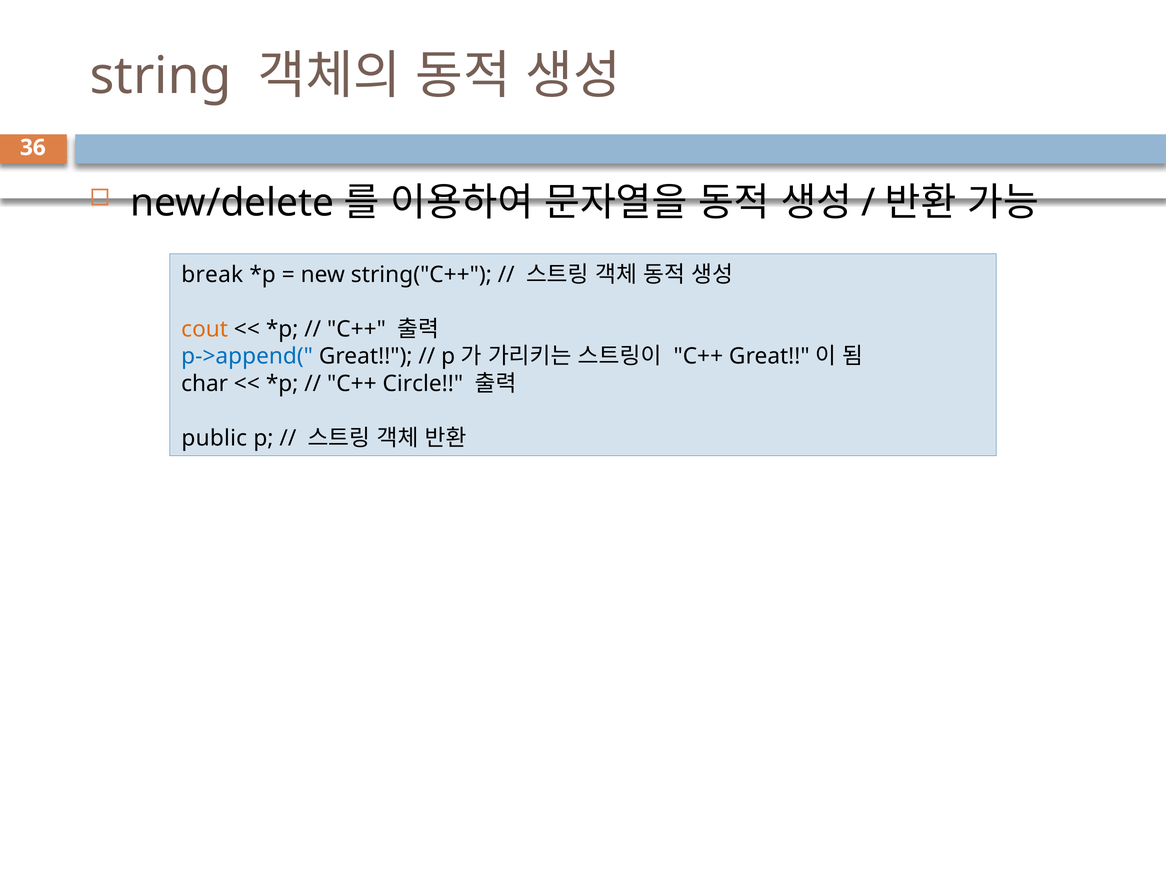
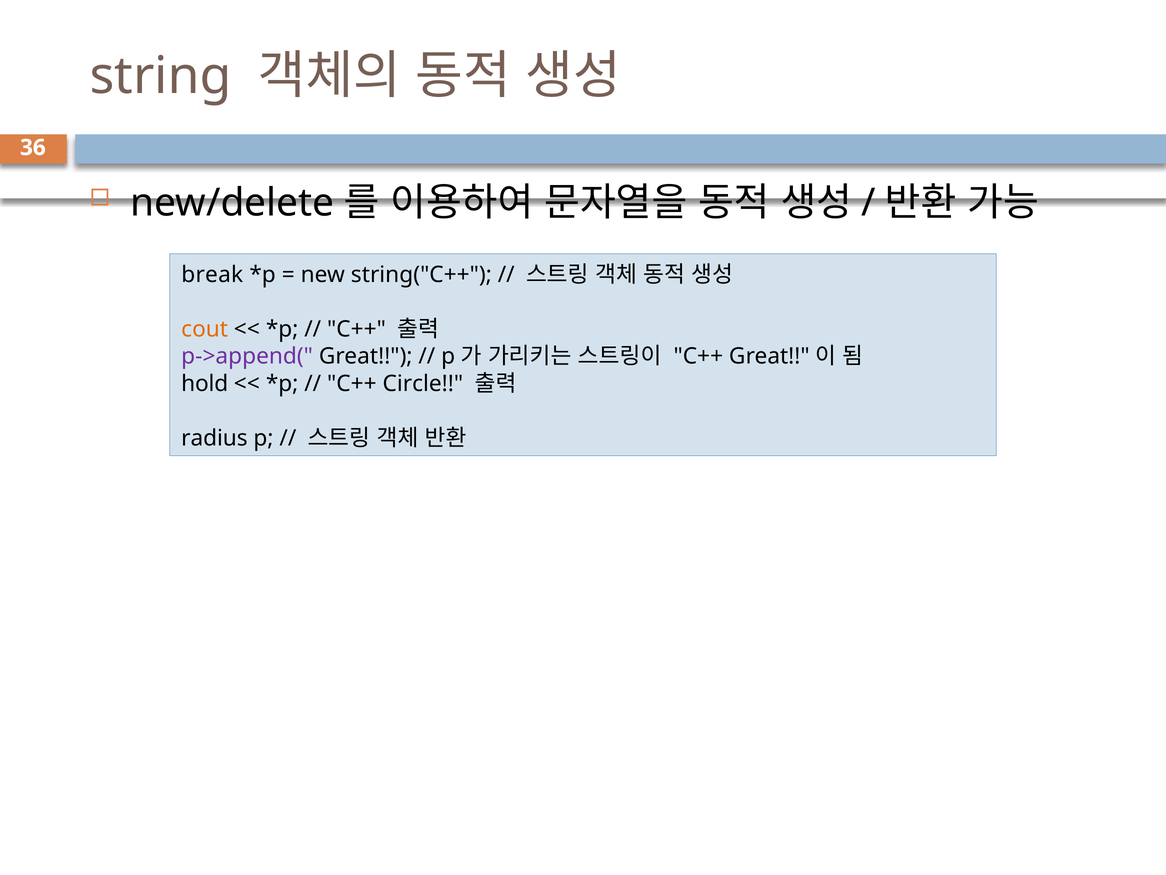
p->append( colour: blue -> purple
char: char -> hold
public: public -> radius
